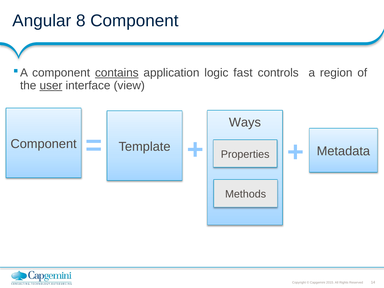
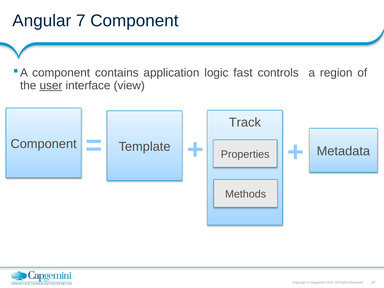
8: 8 -> 7
contains underline: present -> none
Ways: Ways -> Track
